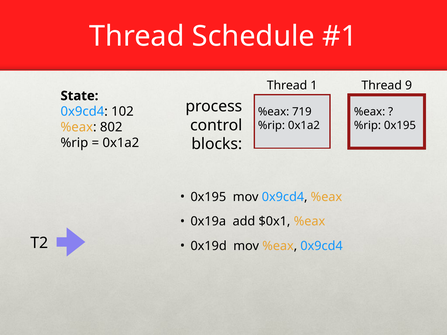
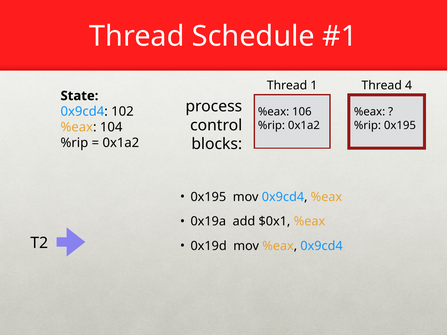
9: 9 -> 4
719: 719 -> 106
802: 802 -> 104
